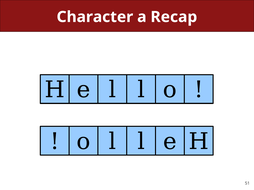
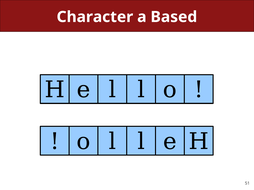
Recap: Recap -> Based
